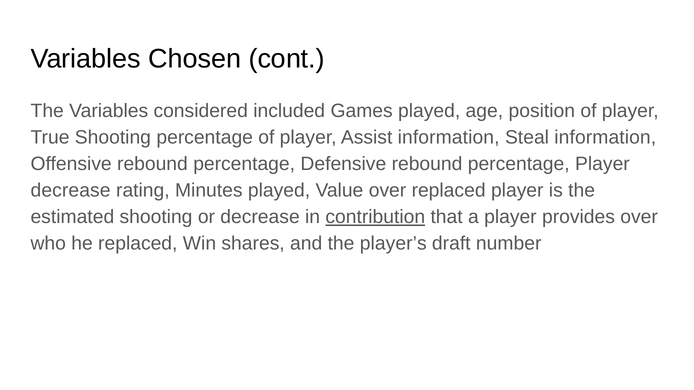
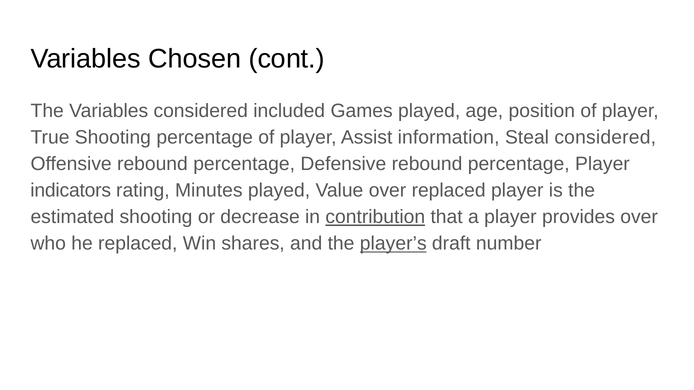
Steal information: information -> considered
decrease at (71, 191): decrease -> indicators
player’s underline: none -> present
